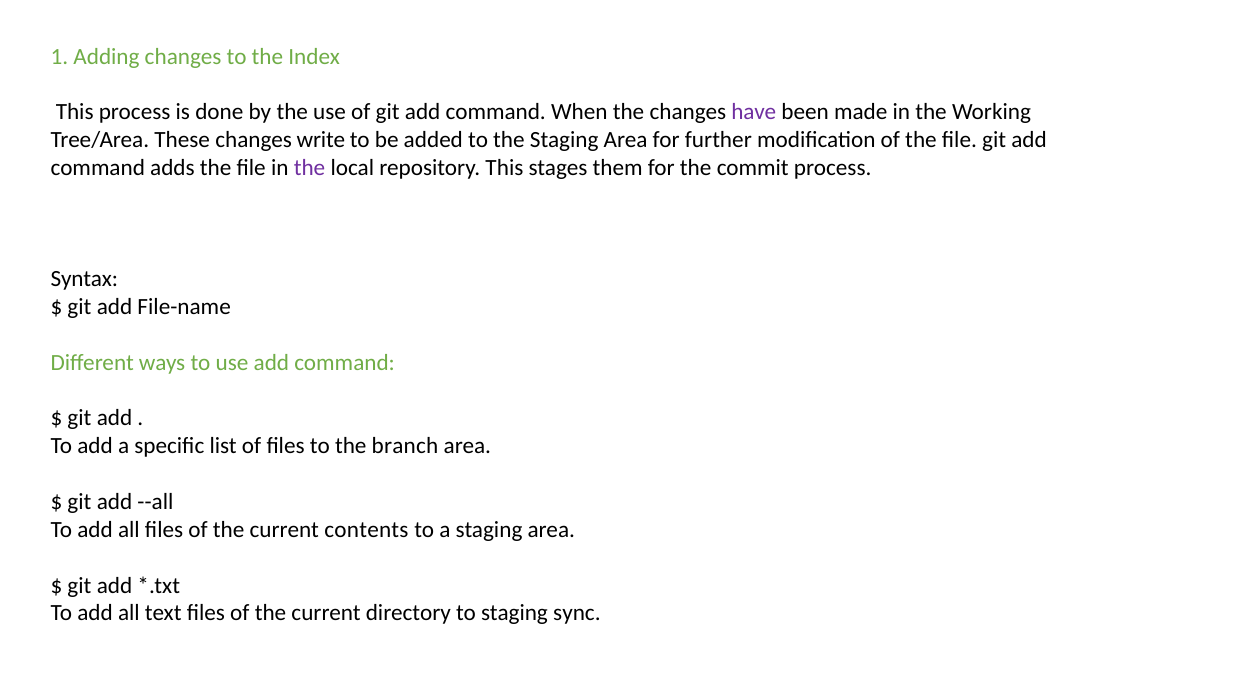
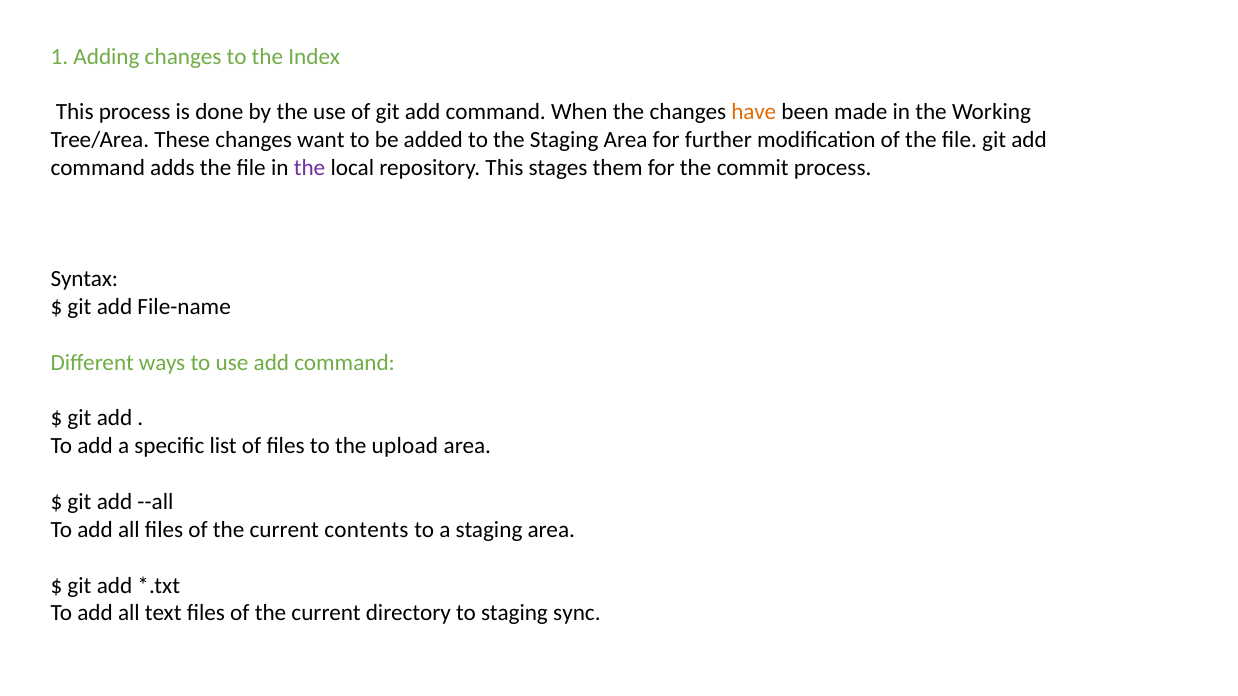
have colour: purple -> orange
write: write -> want
branch: branch -> upload
